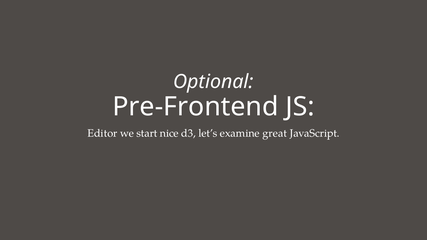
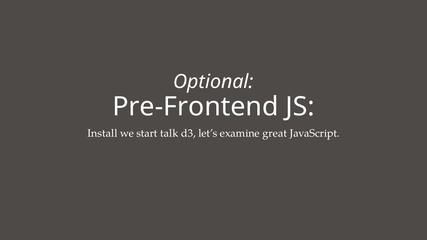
Editor: Editor -> Install
nice: nice -> talk
